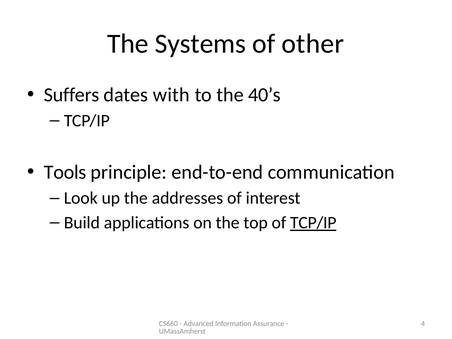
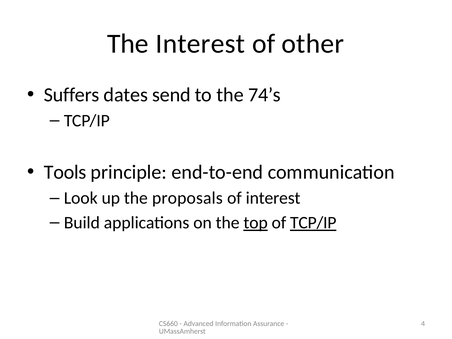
The Systems: Systems -> Interest
with: with -> send
40’s: 40’s -> 74’s
addresses: addresses -> proposals
top underline: none -> present
